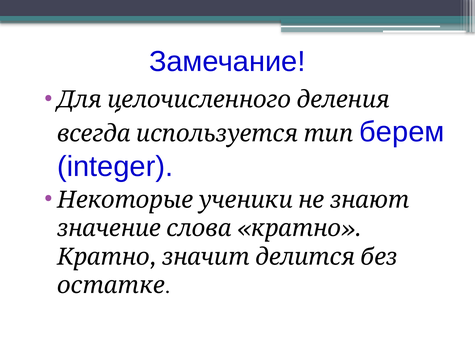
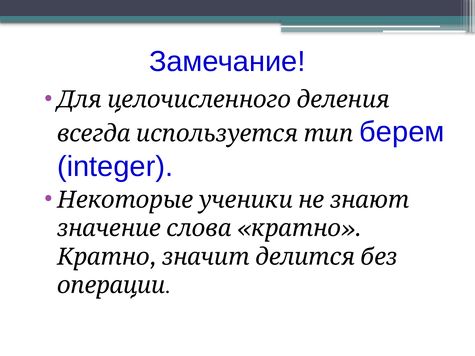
остатке: остатке -> операции
